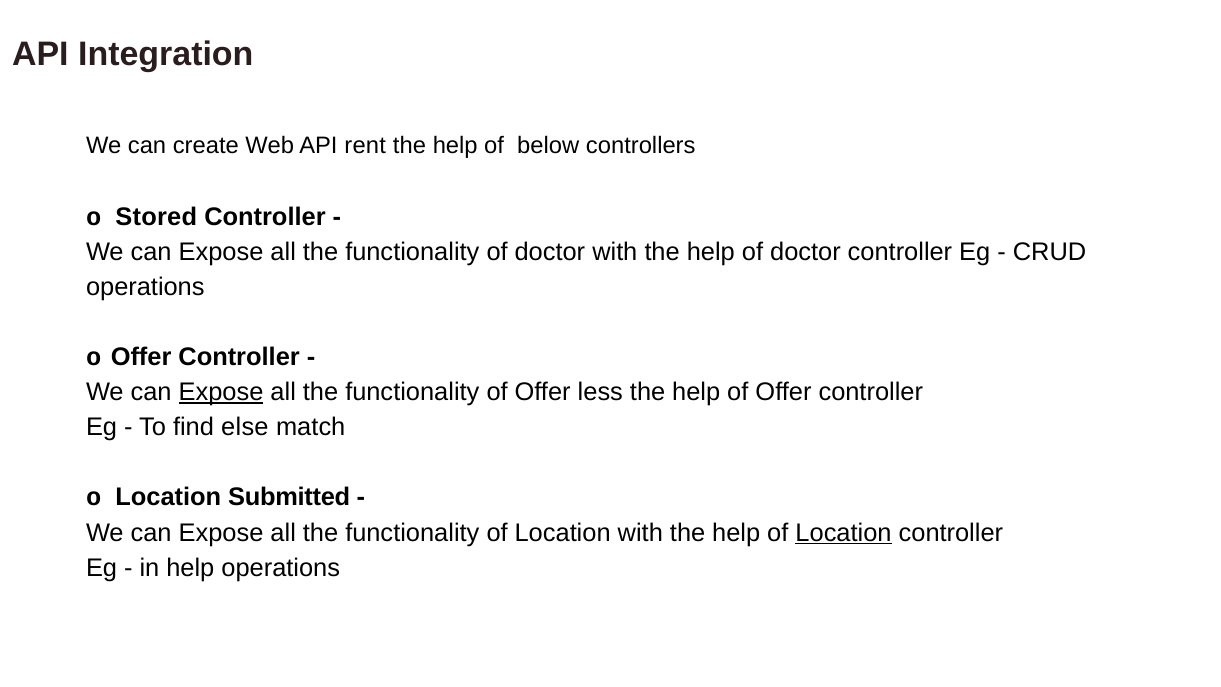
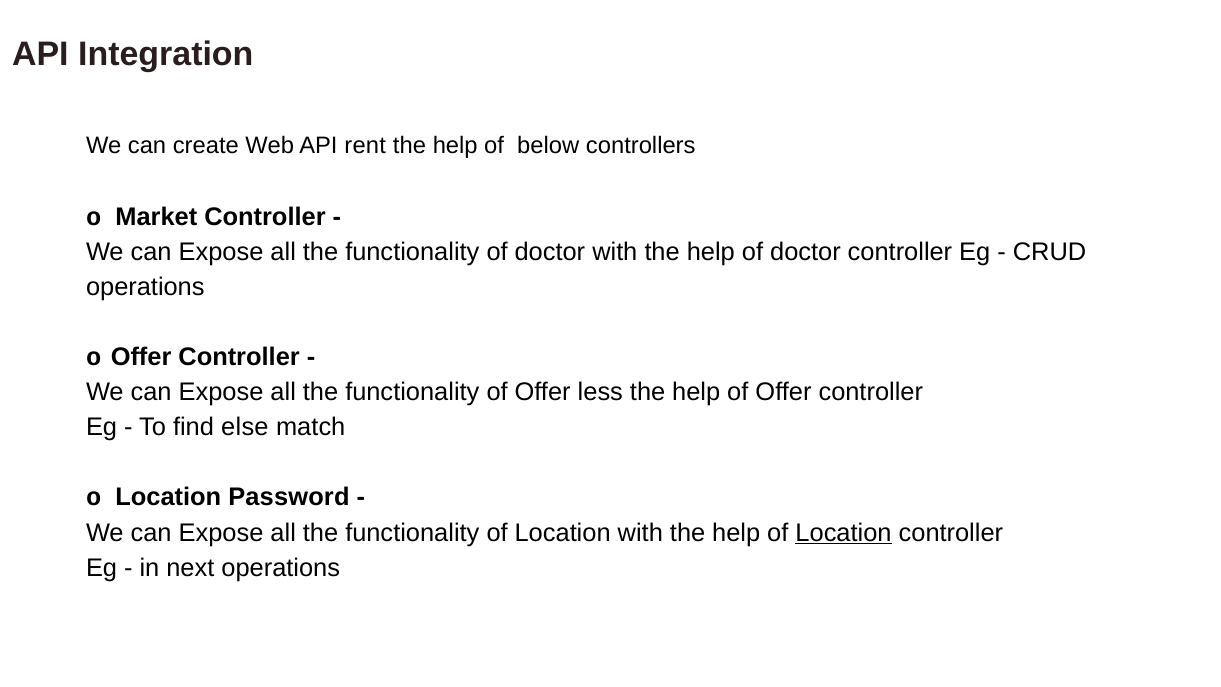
Stored: Stored -> Market
Expose at (221, 392) underline: present -> none
Submitted: Submitted -> Password
in help: help -> next
